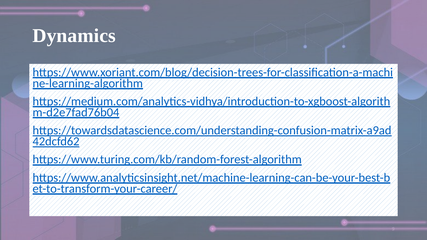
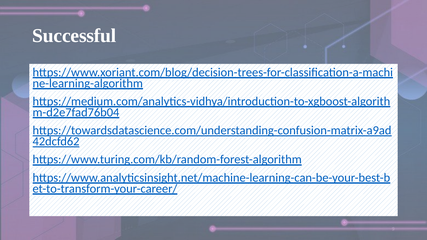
Dynamics: Dynamics -> Successful
